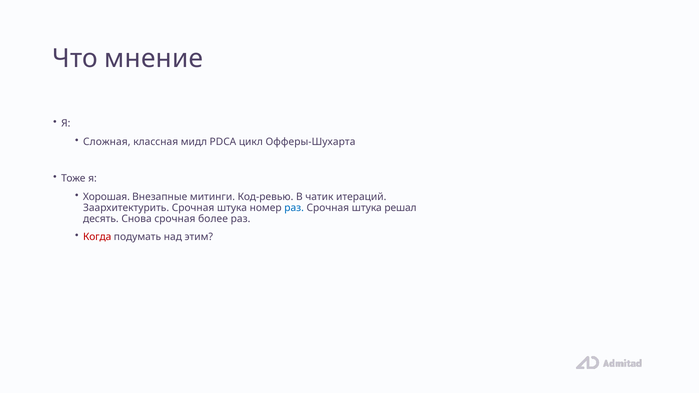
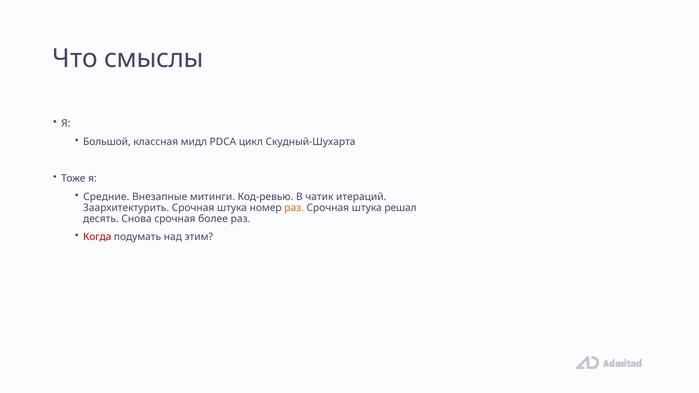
мнение: мнение -> смыслы
Сложная: Сложная -> Большой
Офферы-Шухарта: Офферы-Шухарта -> Скудный-Шухарта
Хорошая: Хорошая -> Средние
раз at (294, 208) colour: blue -> orange
